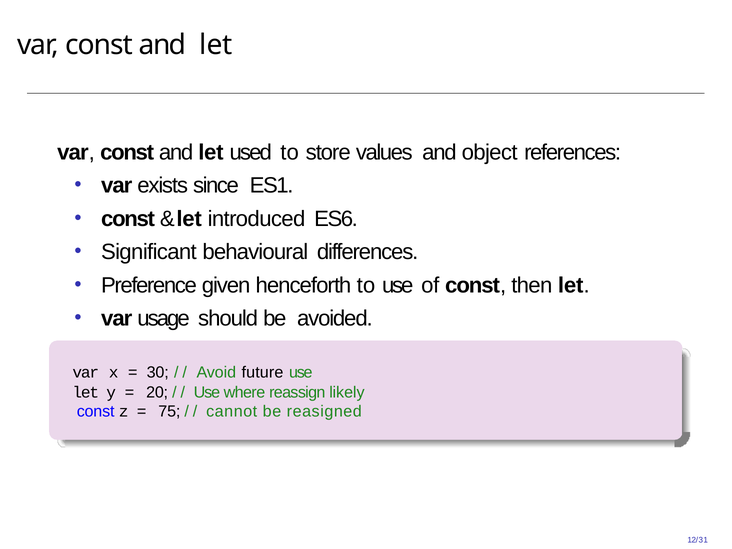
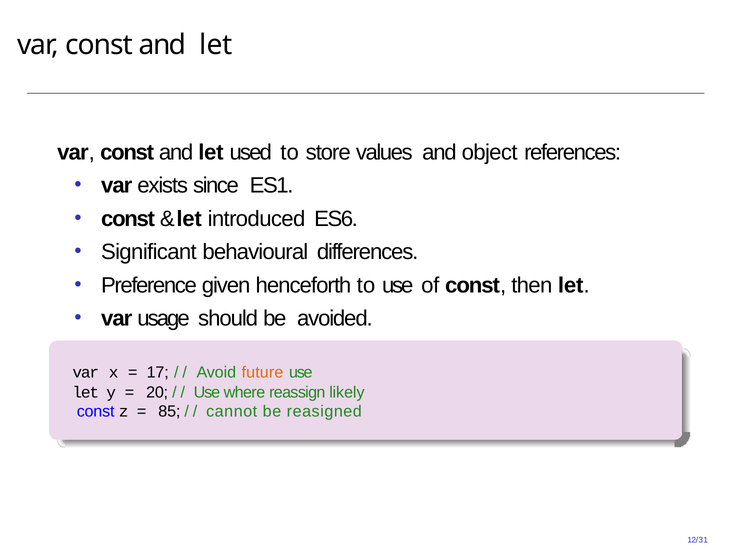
30: 30 -> 17
future colour: black -> orange
75: 75 -> 85
